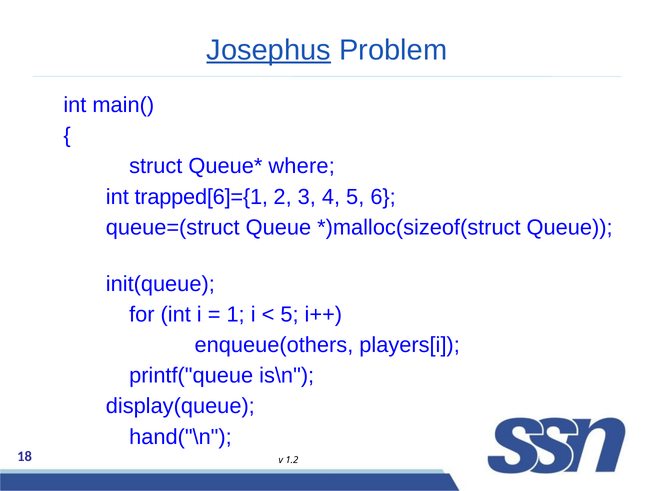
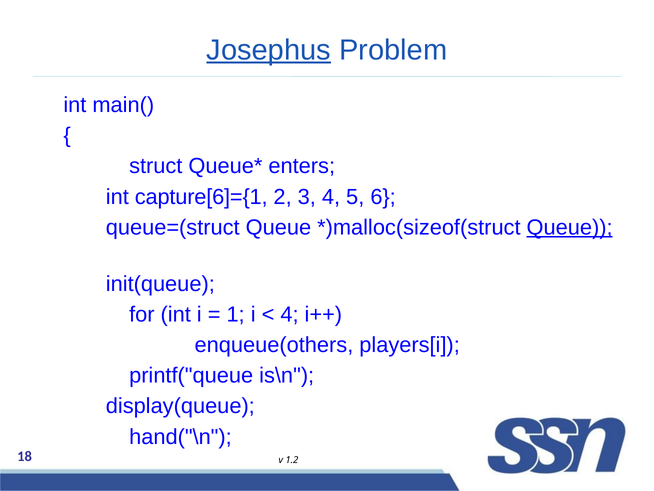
where: where -> enters
trapped[6]={1: trapped[6]={1 -> capture[6]={1
Queue at (570, 227) underline: none -> present
5 at (289, 314): 5 -> 4
